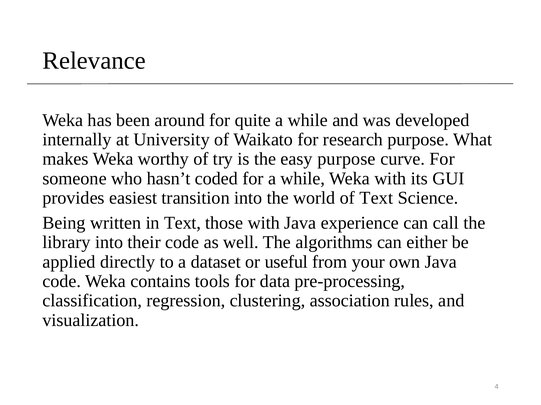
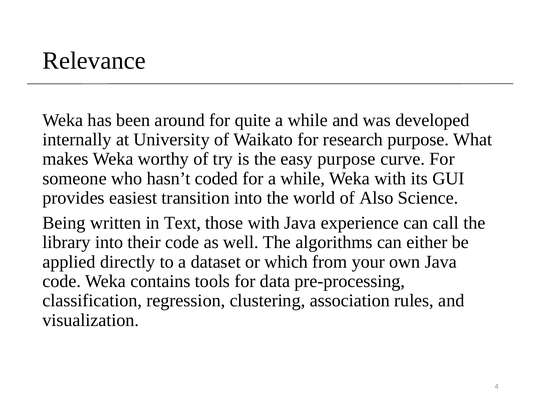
of Text: Text -> Also
useful: useful -> which
